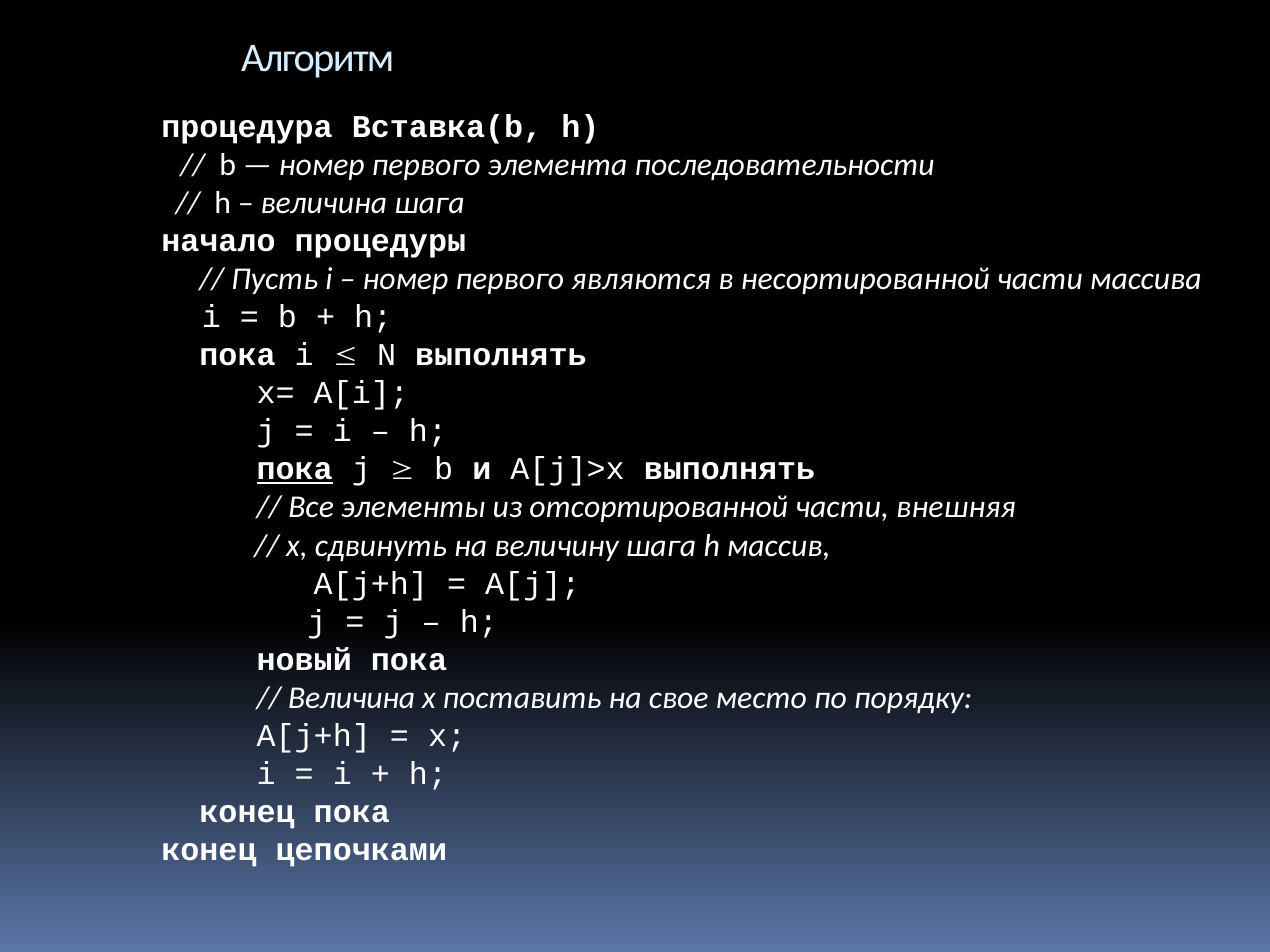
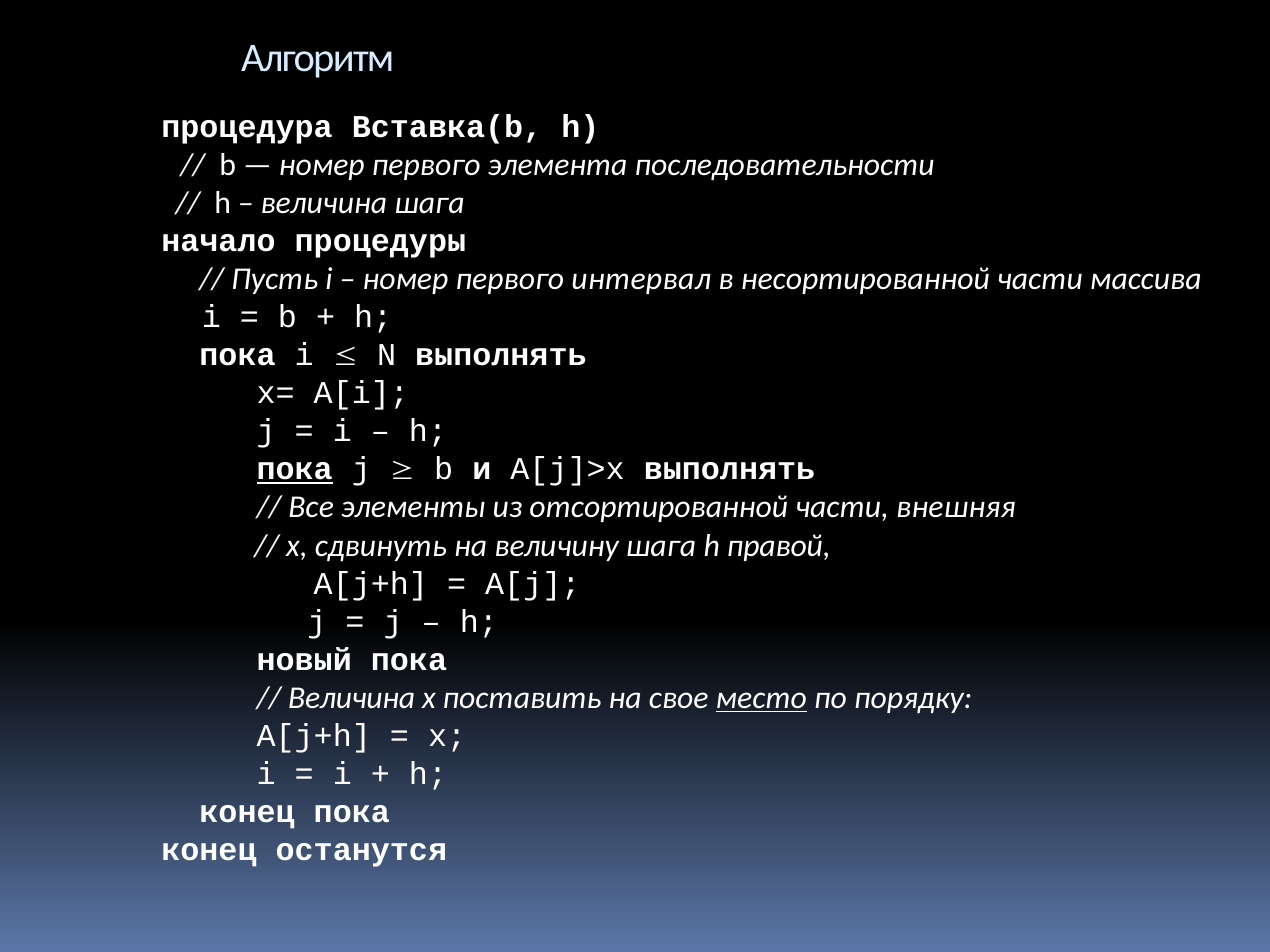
являются: являются -> интервал
массив: массив -> правой
место underline: none -> present
цепочками: цепочками -> останутся
